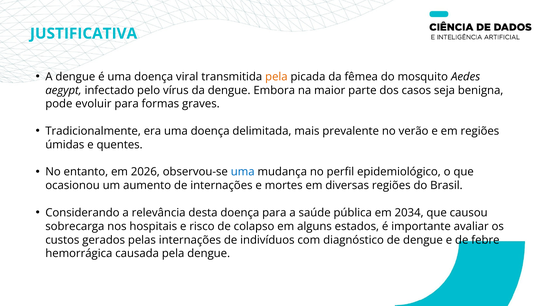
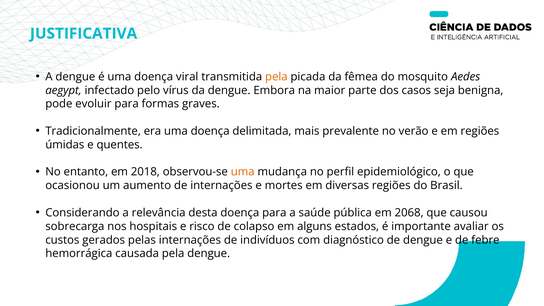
2026: 2026 -> 2018
uma at (243, 172) colour: blue -> orange
2034: 2034 -> 2068
